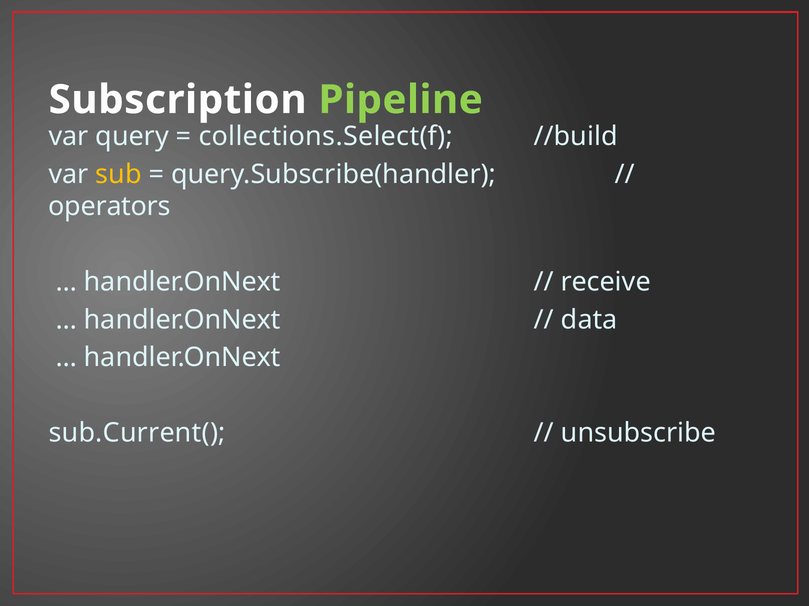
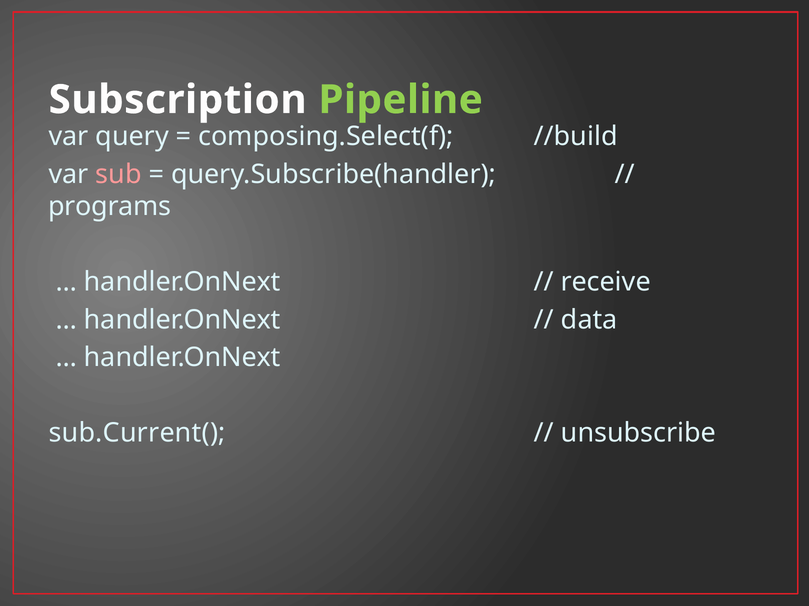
collections.Select(f: collections.Select(f -> composing.Select(f
sub colour: yellow -> pink
operators: operators -> programs
